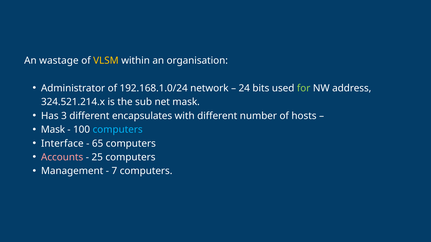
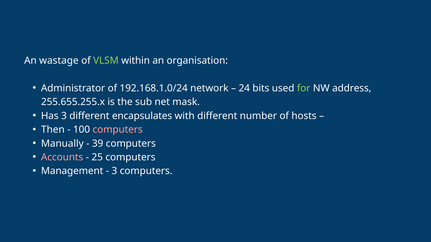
VLSM colour: yellow -> light green
324.521.214.x: 324.521.214.x -> 255.655.255.x
Mask at (53, 130): Mask -> Then
computers at (118, 130) colour: light blue -> pink
Interface: Interface -> Manually
65: 65 -> 39
7 at (114, 171): 7 -> 3
